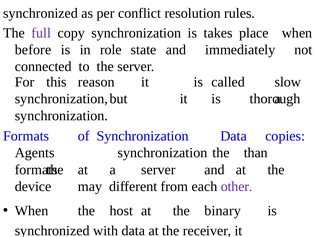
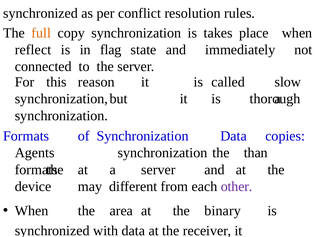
full colour: purple -> orange
before: before -> reflect
role: role -> flag
host: host -> area
